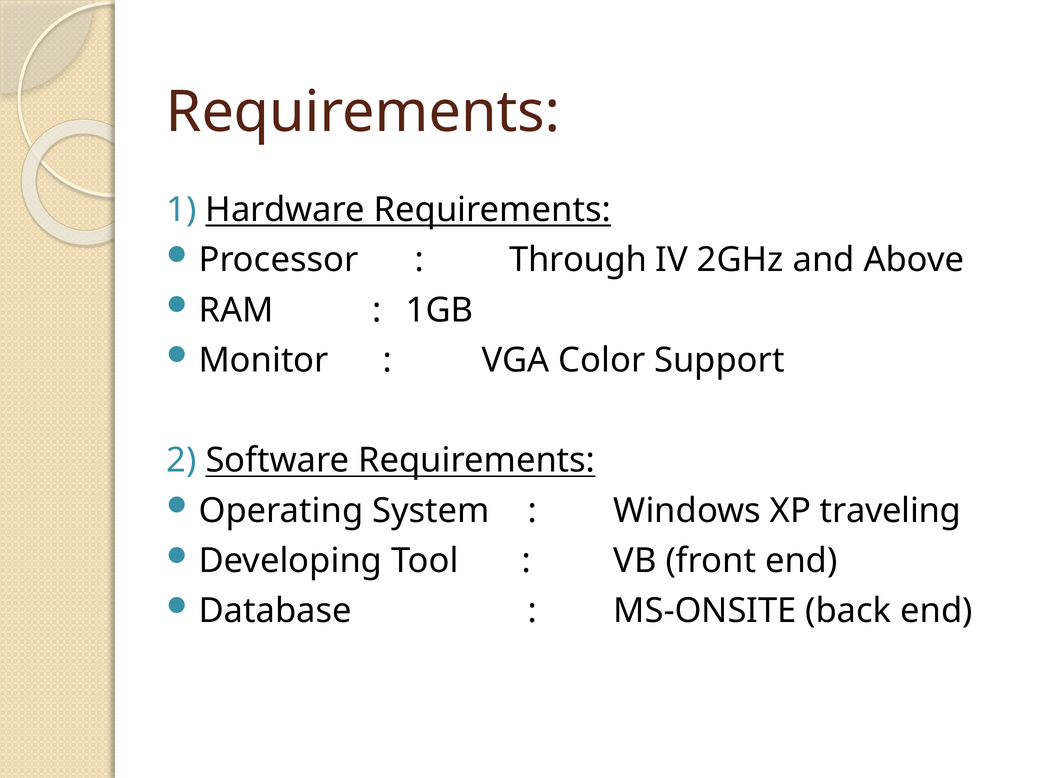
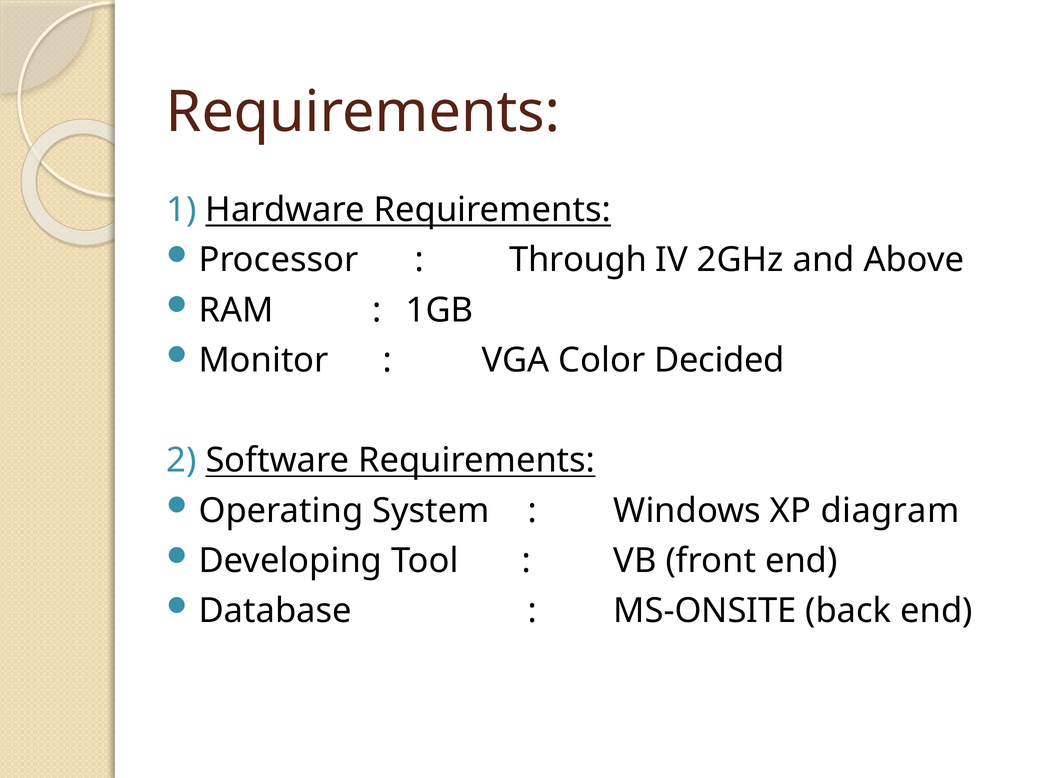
Support: Support -> Decided
traveling: traveling -> diagram
